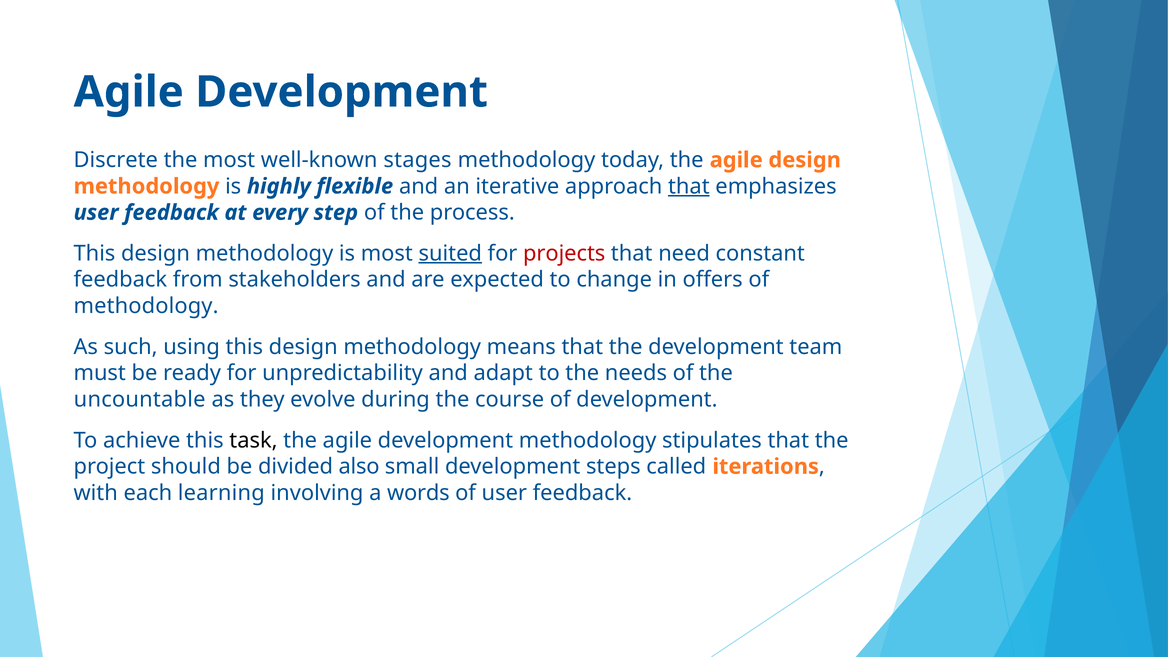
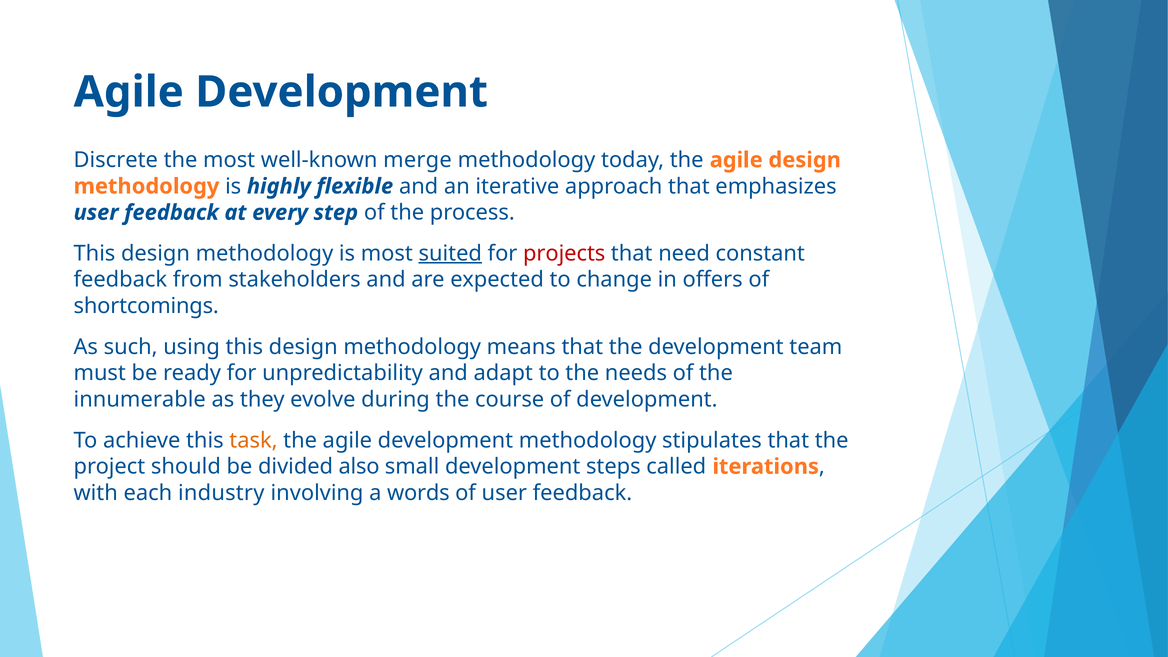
stages: stages -> merge
that at (689, 186) underline: present -> none
methodology at (146, 306): methodology -> shortcomings
uncountable: uncountable -> innumerable
task colour: black -> orange
learning: learning -> industry
